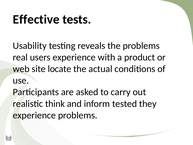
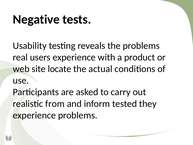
Effective: Effective -> Negative
think: think -> from
